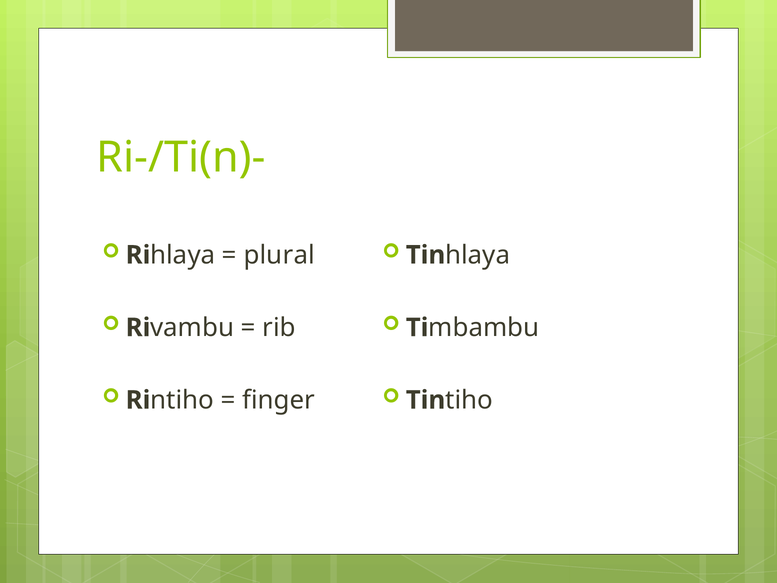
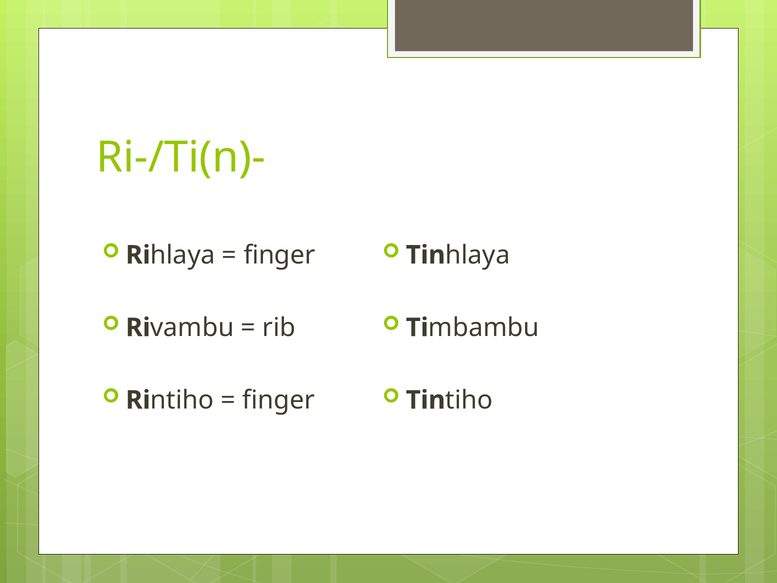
plural at (279, 255): plural -> finger
